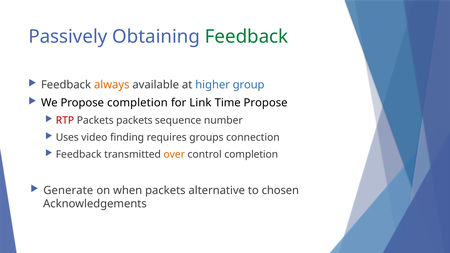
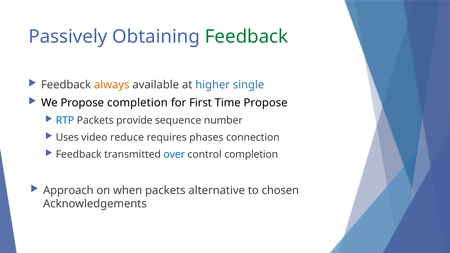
group: group -> single
Link: Link -> First
RTP colour: red -> blue
Packets packets: packets -> provide
finding: finding -> reduce
groups: groups -> phases
over colour: orange -> blue
Generate: Generate -> Approach
